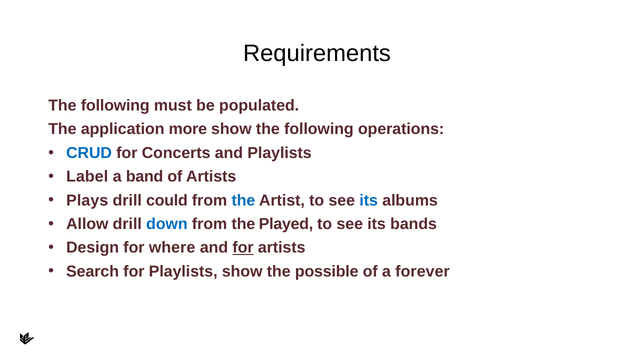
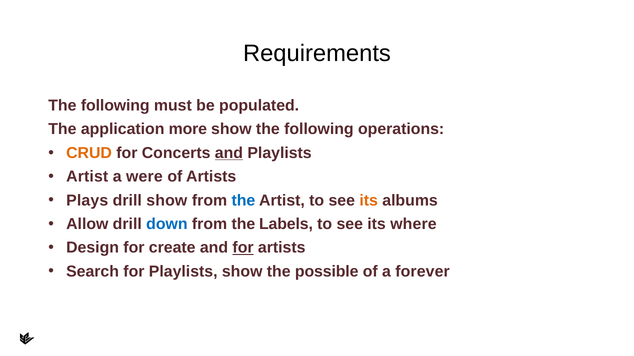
CRUD colour: blue -> orange
and at (229, 153) underline: none -> present
Label at (87, 177): Label -> Artist
band: band -> were
drill could: could -> show
its at (369, 201) colour: blue -> orange
Played: Played -> Labels
bands: bands -> where
where: where -> create
